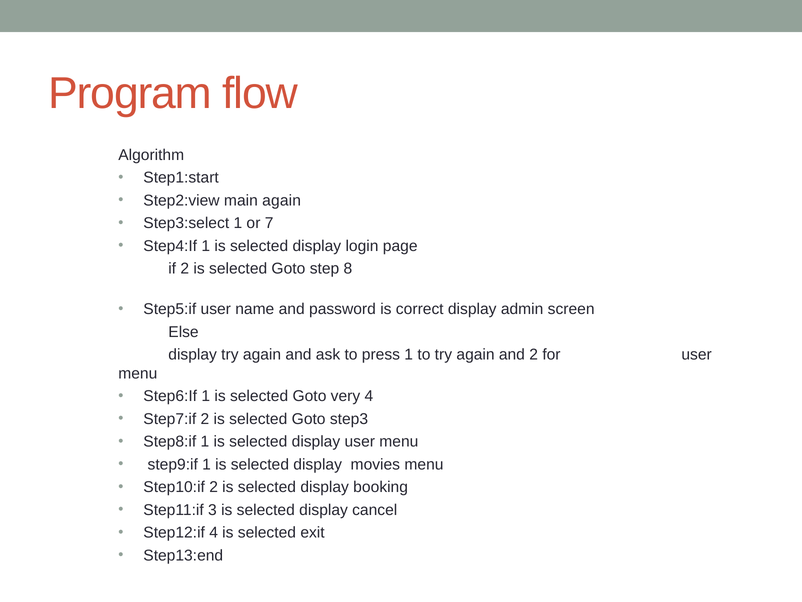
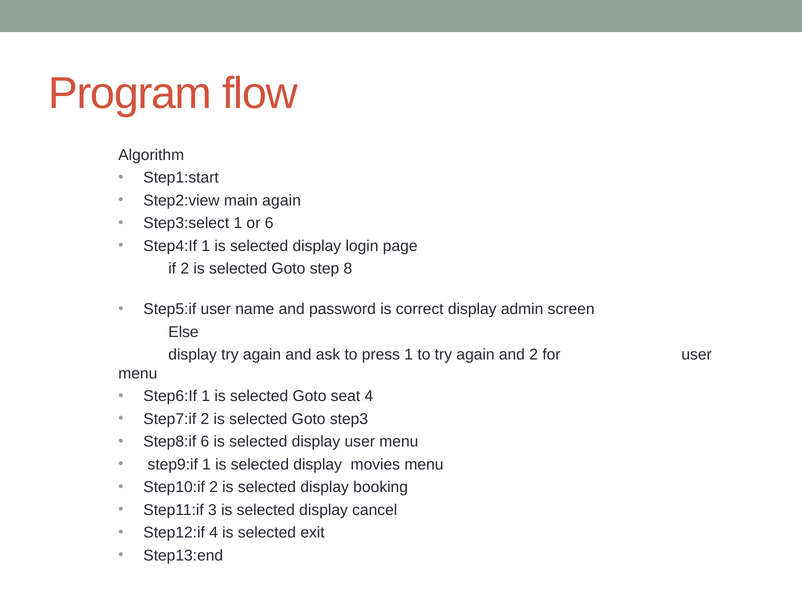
or 7: 7 -> 6
very: very -> seat
Step8:if 1: 1 -> 6
